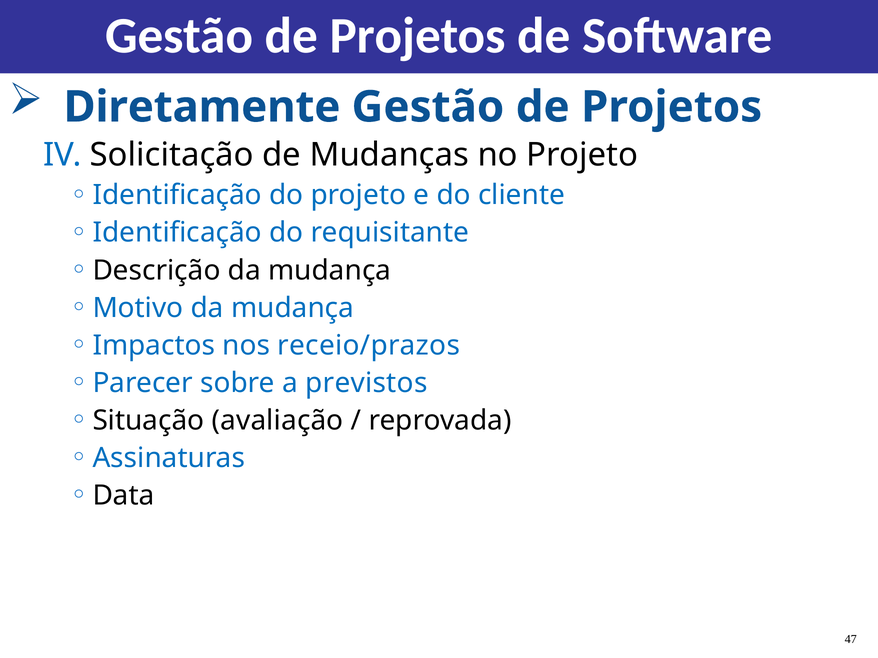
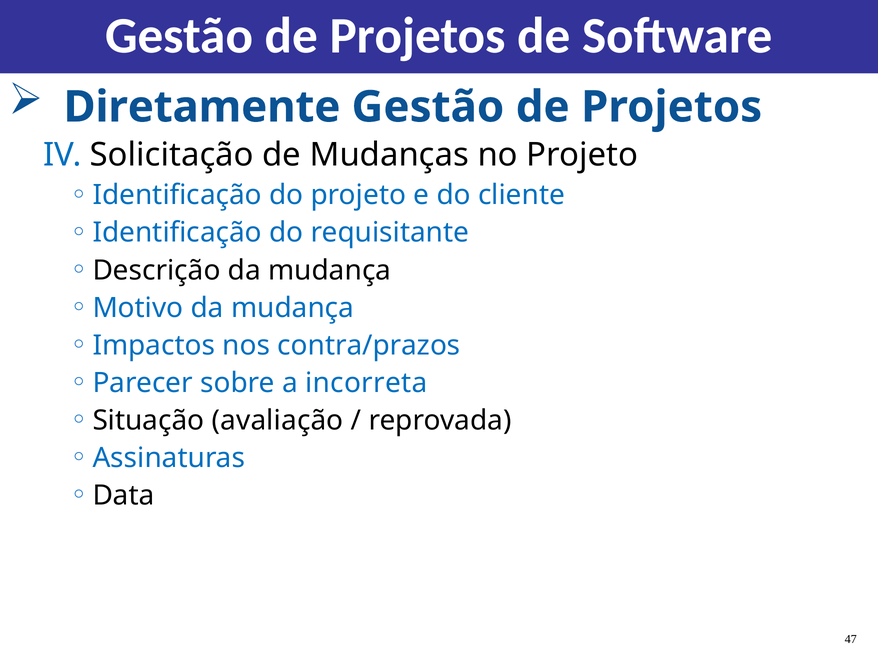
receio/prazos: receio/prazos -> contra/prazos
previstos: previstos -> incorreta
